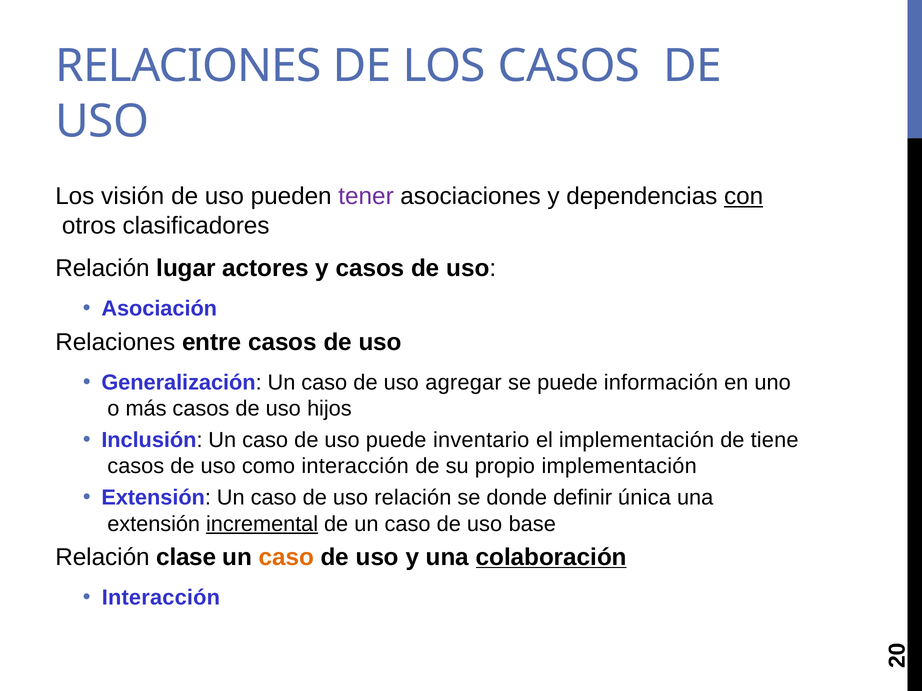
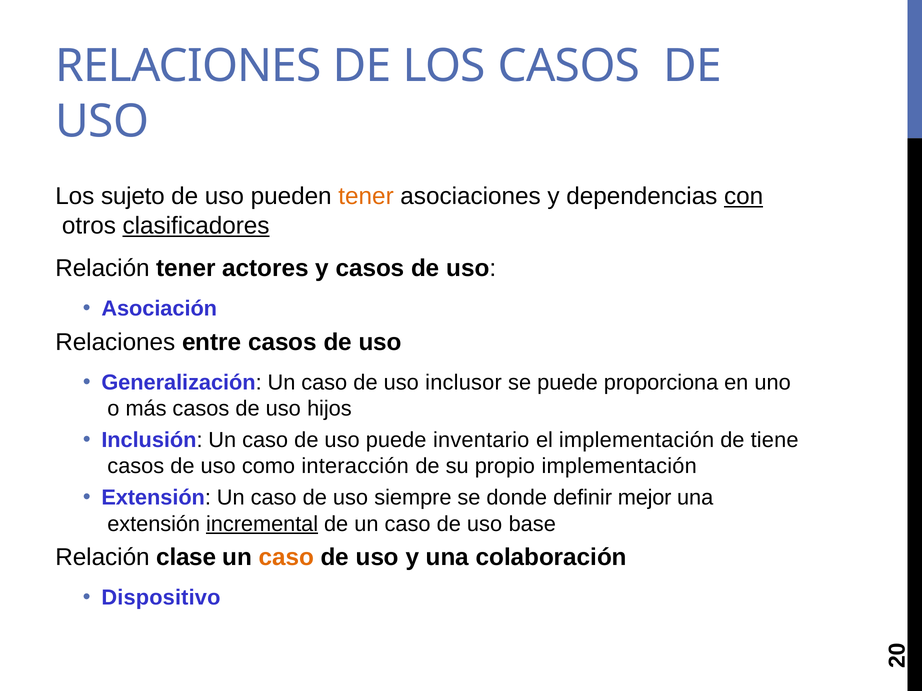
visión: visión -> sujeto
tener at (366, 197) colour: purple -> orange
clasificadores underline: none -> present
Relación lugar: lugar -> tener
agregar: agregar -> inclusor
información: información -> proporciona
uso relación: relación -> siempre
única: única -> mejor
colaboración underline: present -> none
Interacción at (161, 598): Interacción -> Dispositivo
